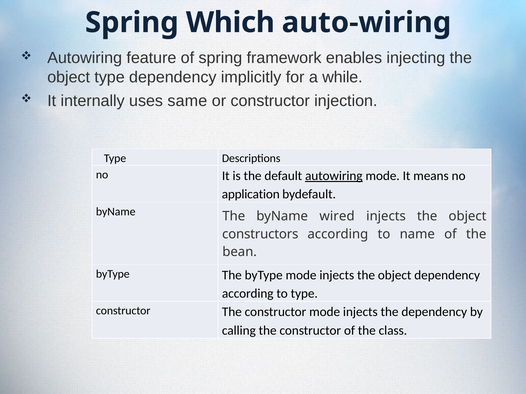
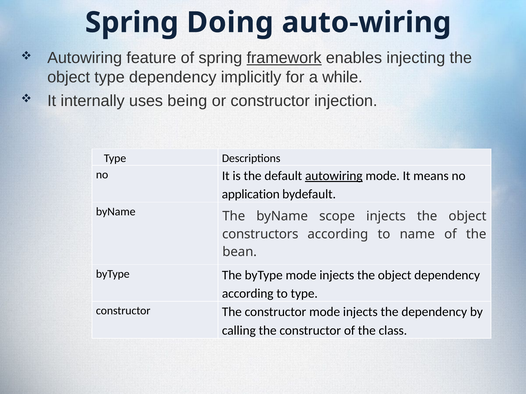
Which: Which -> Doing
framework underline: none -> present
same: same -> being
wired: wired -> scope
